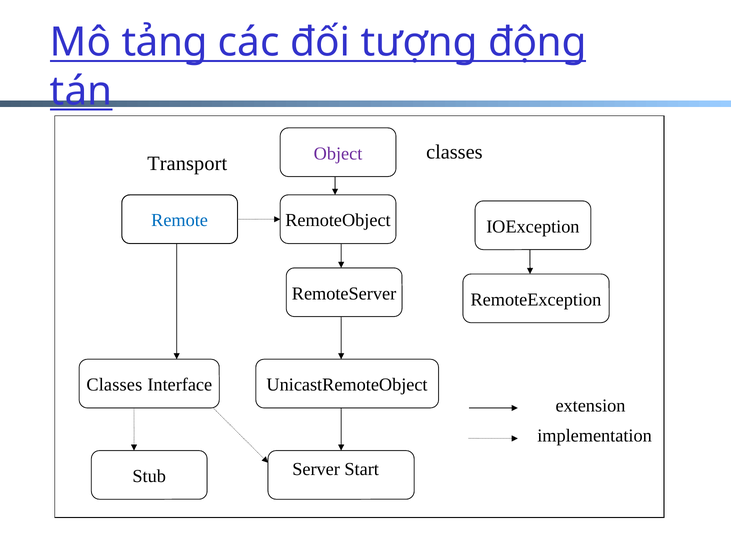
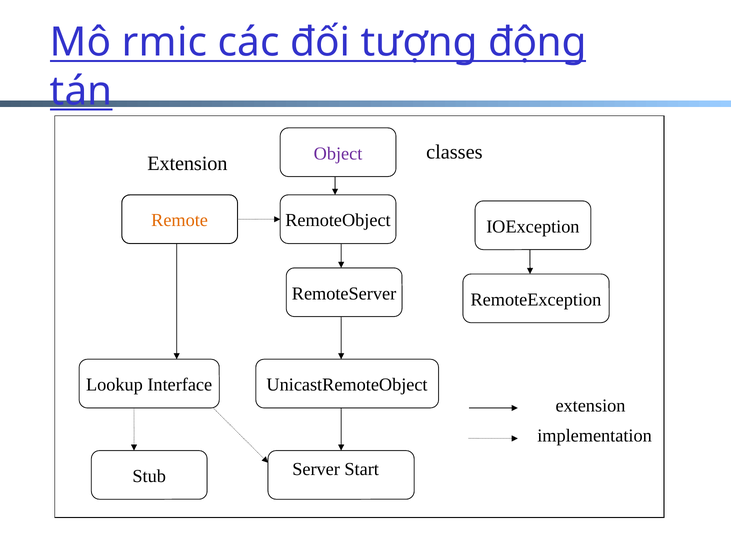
tảng: tảng -> rmic
Transport at (187, 163): Transport -> Extension
Remote colour: blue -> orange
Classes at (114, 385): Classes -> Lookup
